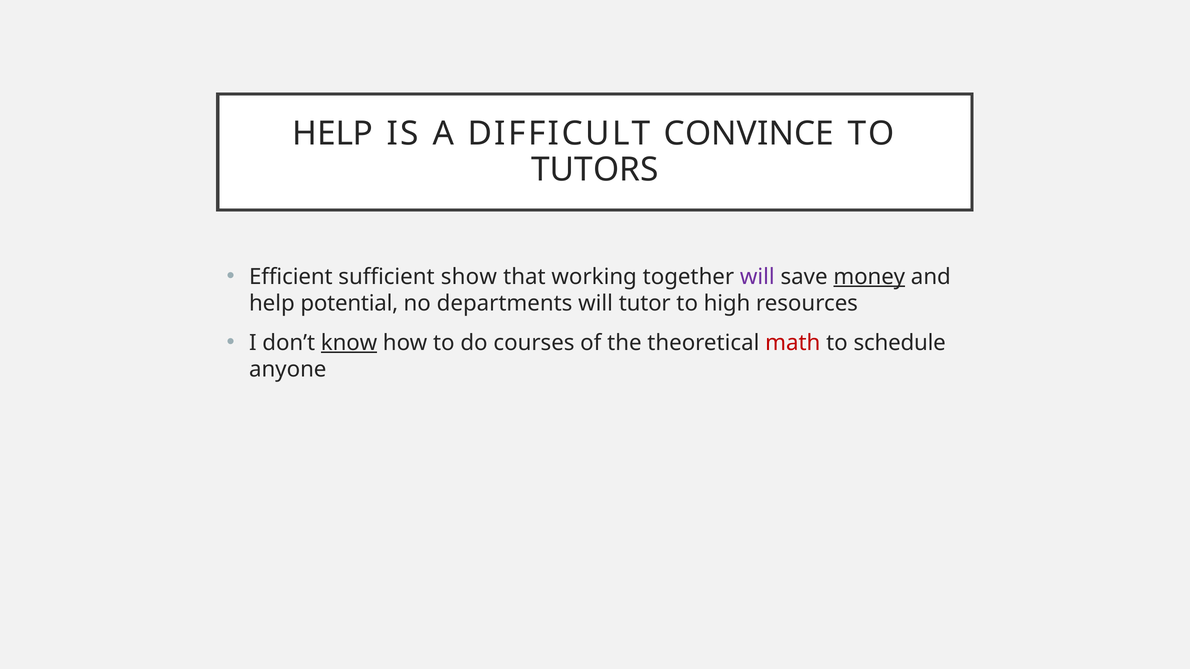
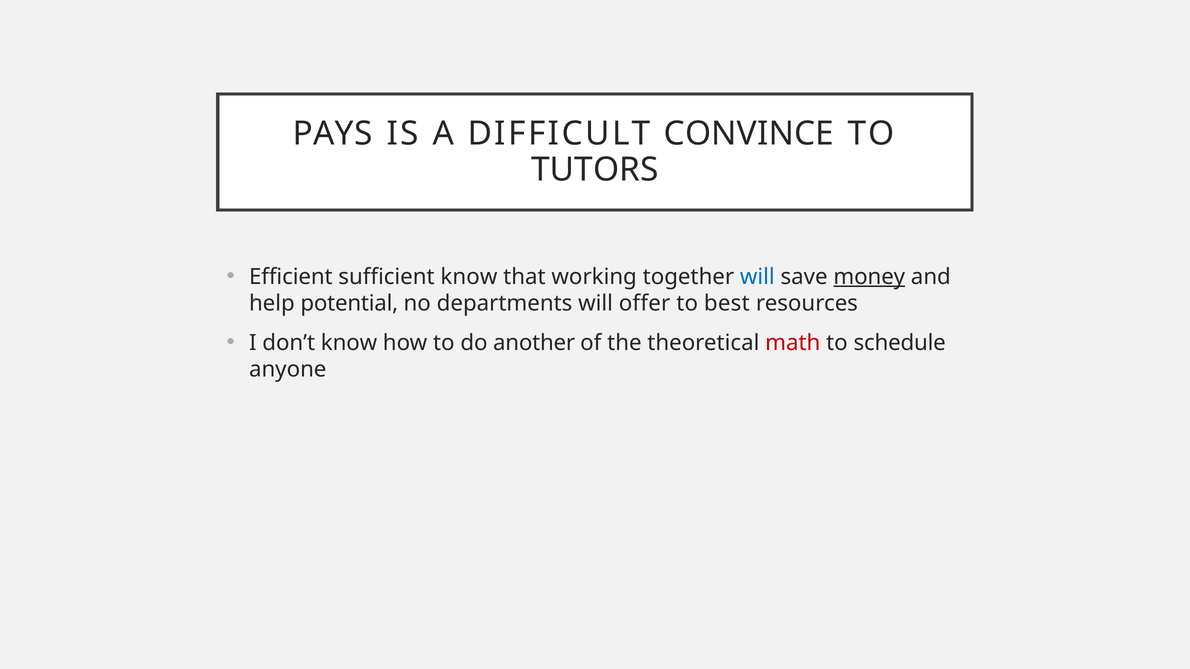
HELP at (333, 134): HELP -> PAYS
sufficient show: show -> know
will at (757, 277) colour: purple -> blue
tutor: tutor -> offer
high: high -> best
know at (349, 343) underline: present -> none
courses: courses -> another
